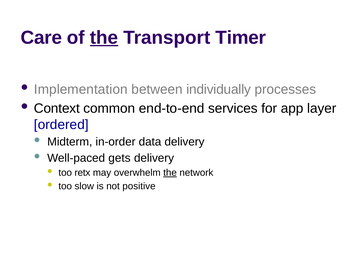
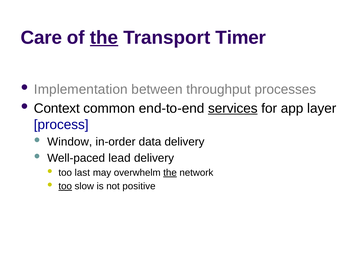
individually: individually -> throughput
services underline: none -> present
ordered: ordered -> process
Midterm: Midterm -> Window
gets: gets -> lead
retx: retx -> last
too at (65, 186) underline: none -> present
